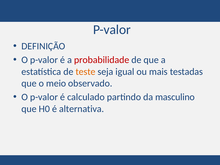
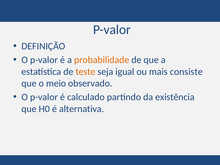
probabilidade colour: red -> orange
testadas: testadas -> consiste
masculino: masculino -> existência
